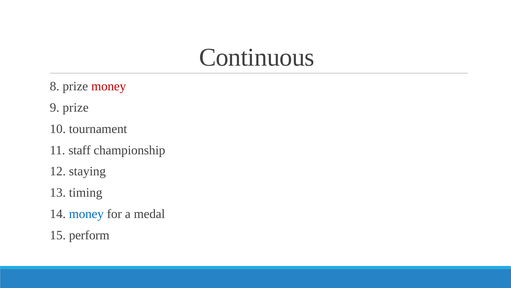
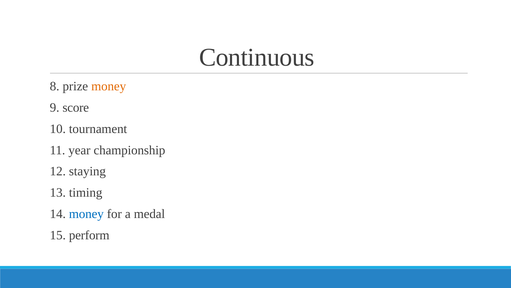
money at (109, 86) colour: red -> orange
9 prize: prize -> score
staff: staff -> year
